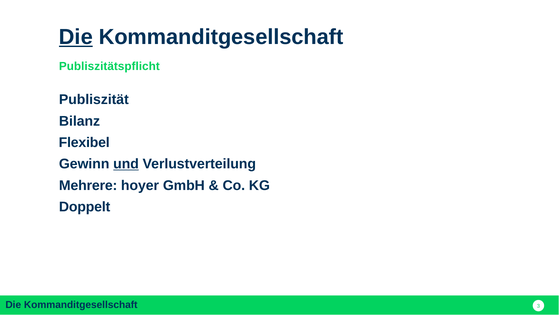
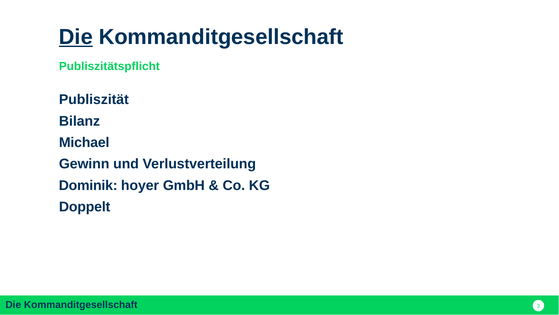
Flexibel: Flexibel -> Michael
und underline: present -> none
Mehrere: Mehrere -> Dominik
